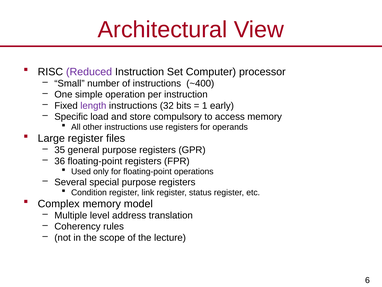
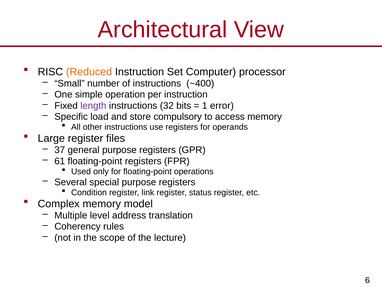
Reduced colour: purple -> orange
early: early -> error
35: 35 -> 37
36: 36 -> 61
